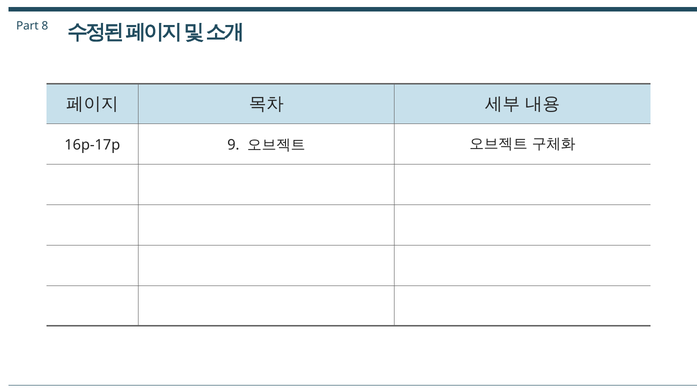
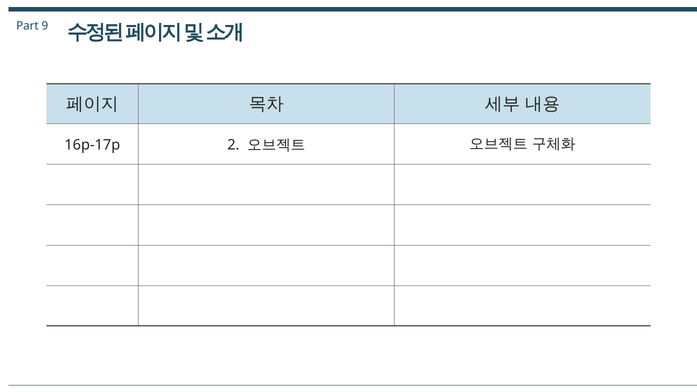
8: 8 -> 9
9: 9 -> 2
